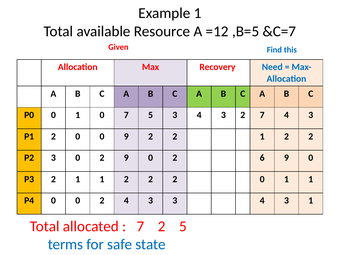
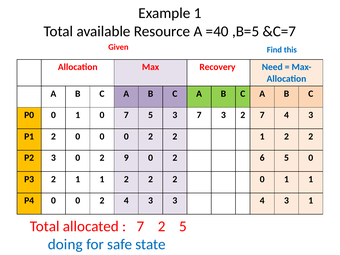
=12: =12 -> =40
5 3 4: 4 -> 7
0 0 9: 9 -> 0
6 9: 9 -> 5
terms: terms -> doing
